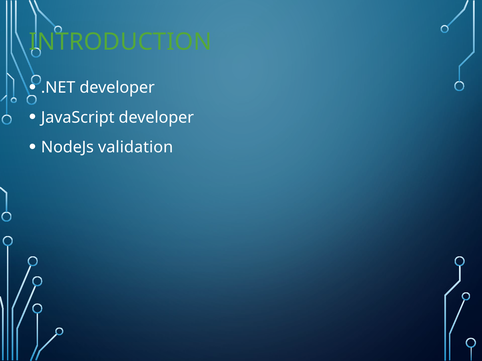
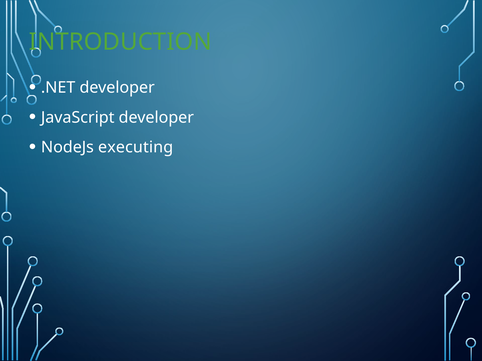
validation: validation -> executing
